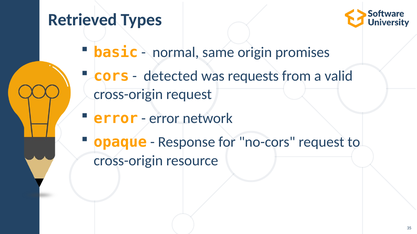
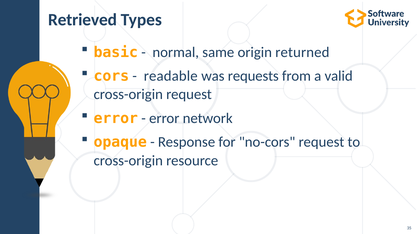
promises: promises -> returned
detected: detected -> readable
